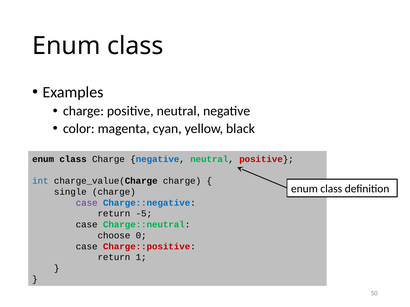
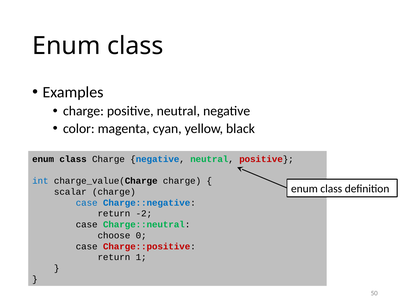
single: single -> scalar
case at (87, 203) colour: purple -> blue
-5: -5 -> -2
